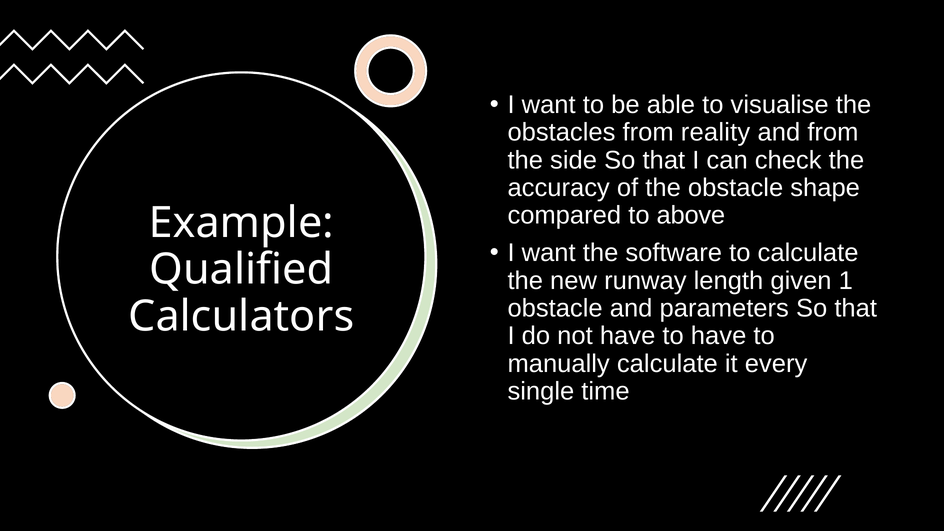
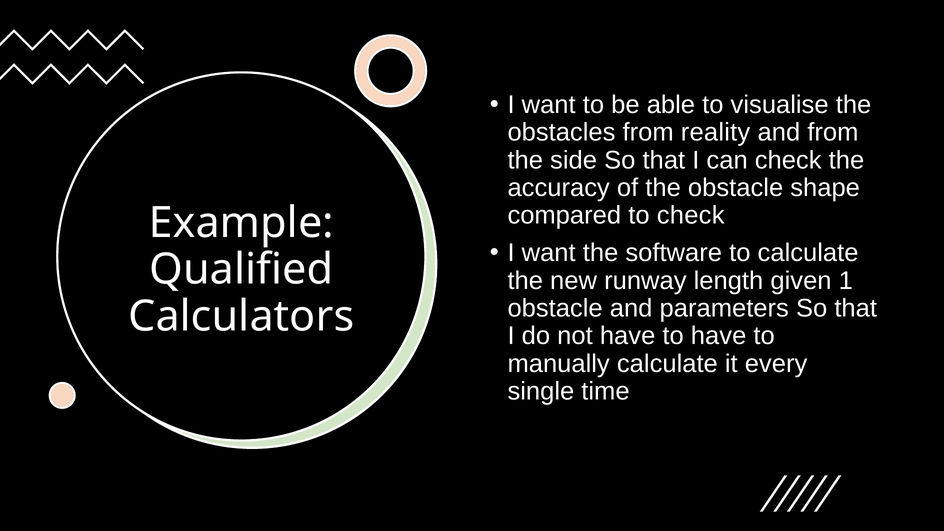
to above: above -> check
